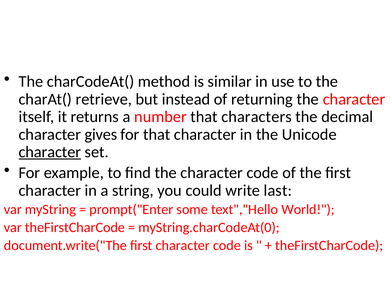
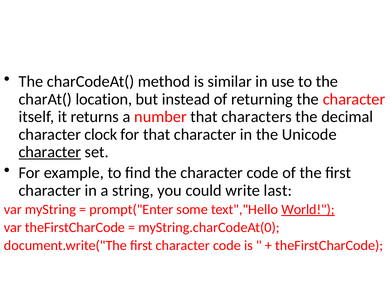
retrieve: retrieve -> location
gives: gives -> clock
World underline: none -> present
